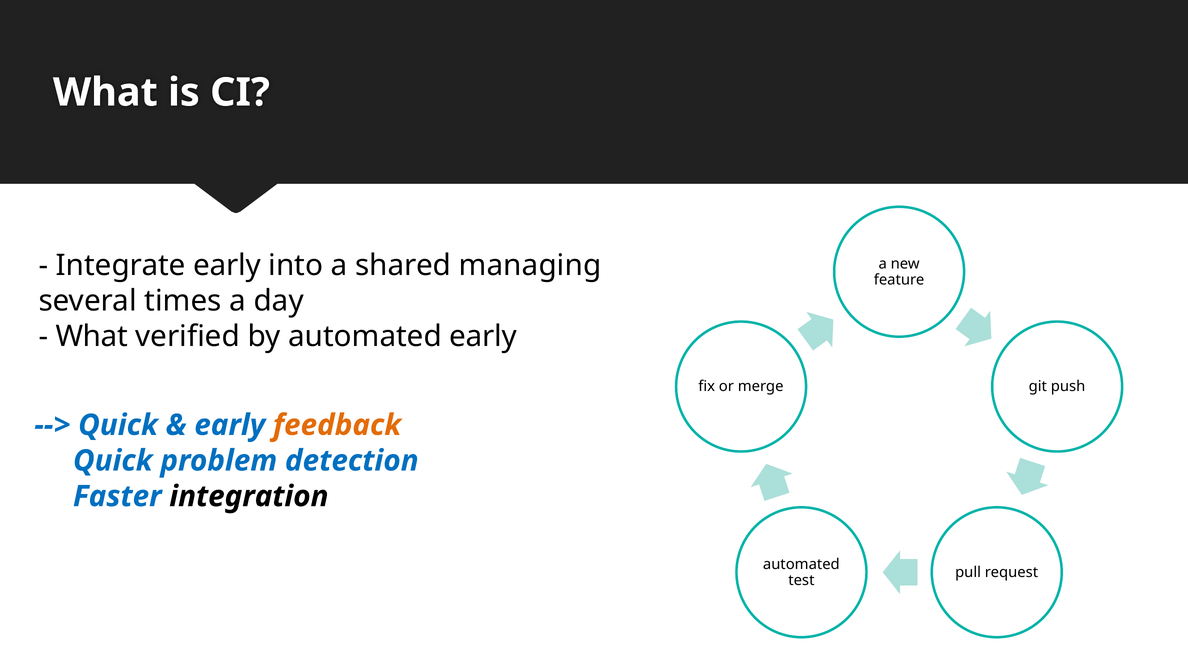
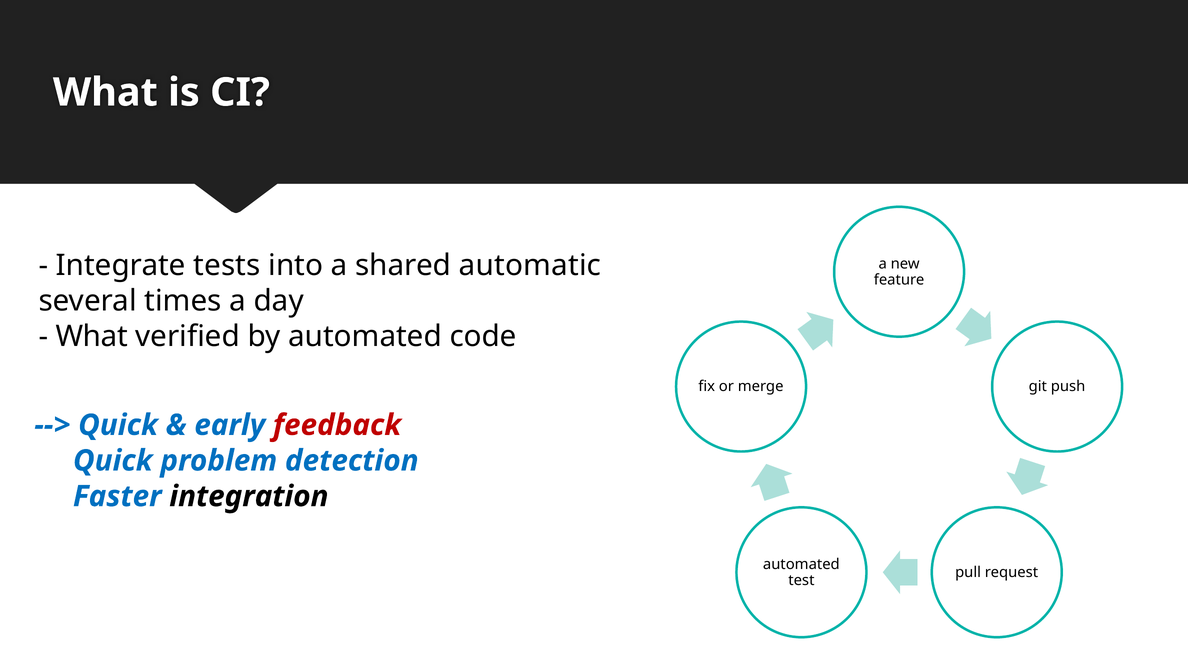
Integrate early: early -> tests
managing: managing -> automatic
automated early: early -> code
feedback colour: orange -> red
